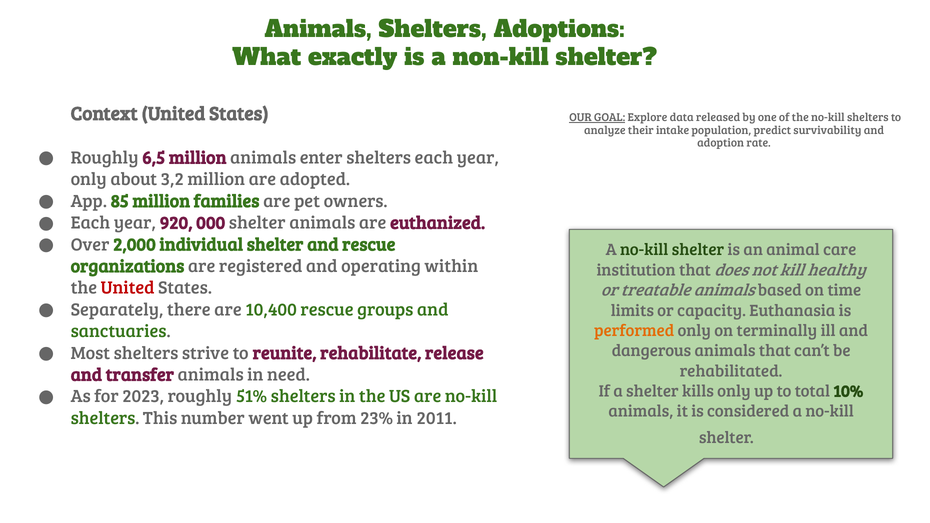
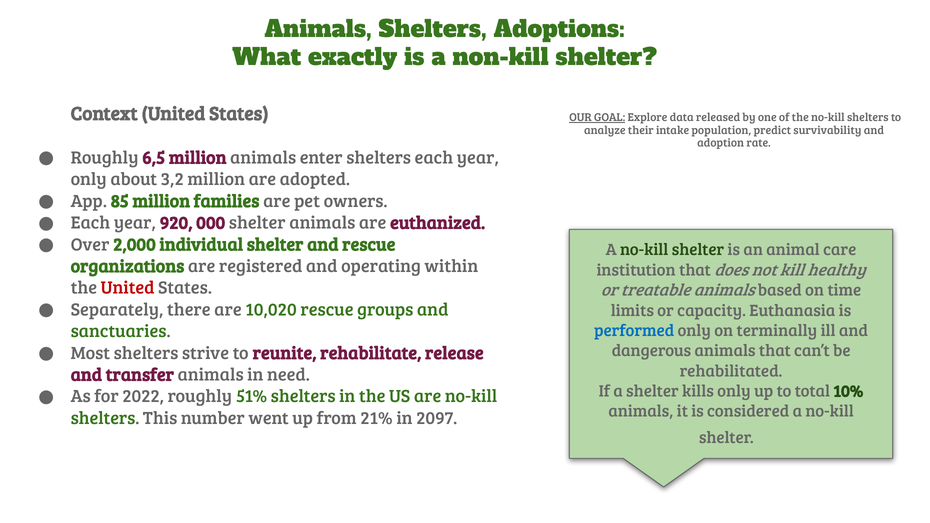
10,400: 10,400 -> 10,020
performed colour: orange -> blue
2023: 2023 -> 2022
23%: 23% -> 21%
2011: 2011 -> 2097
